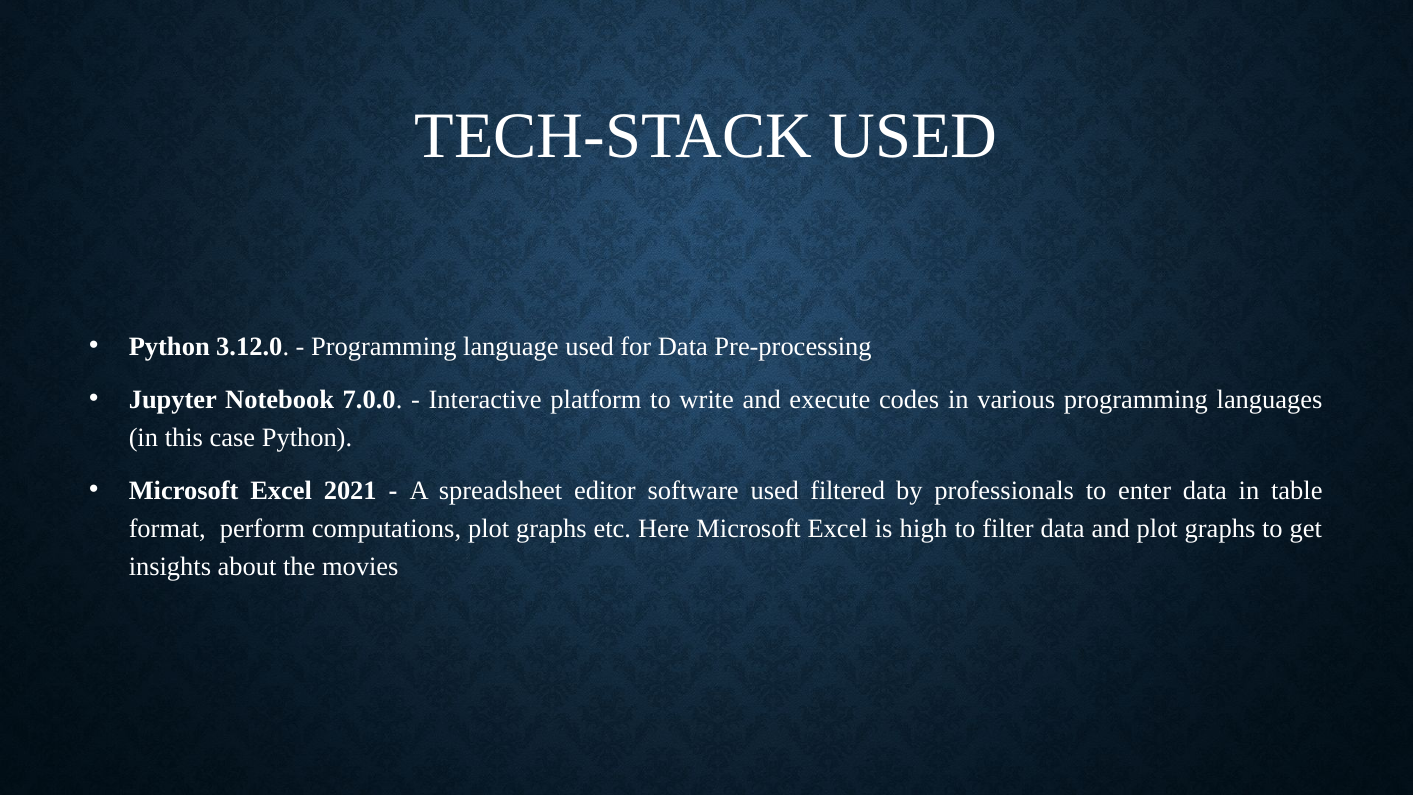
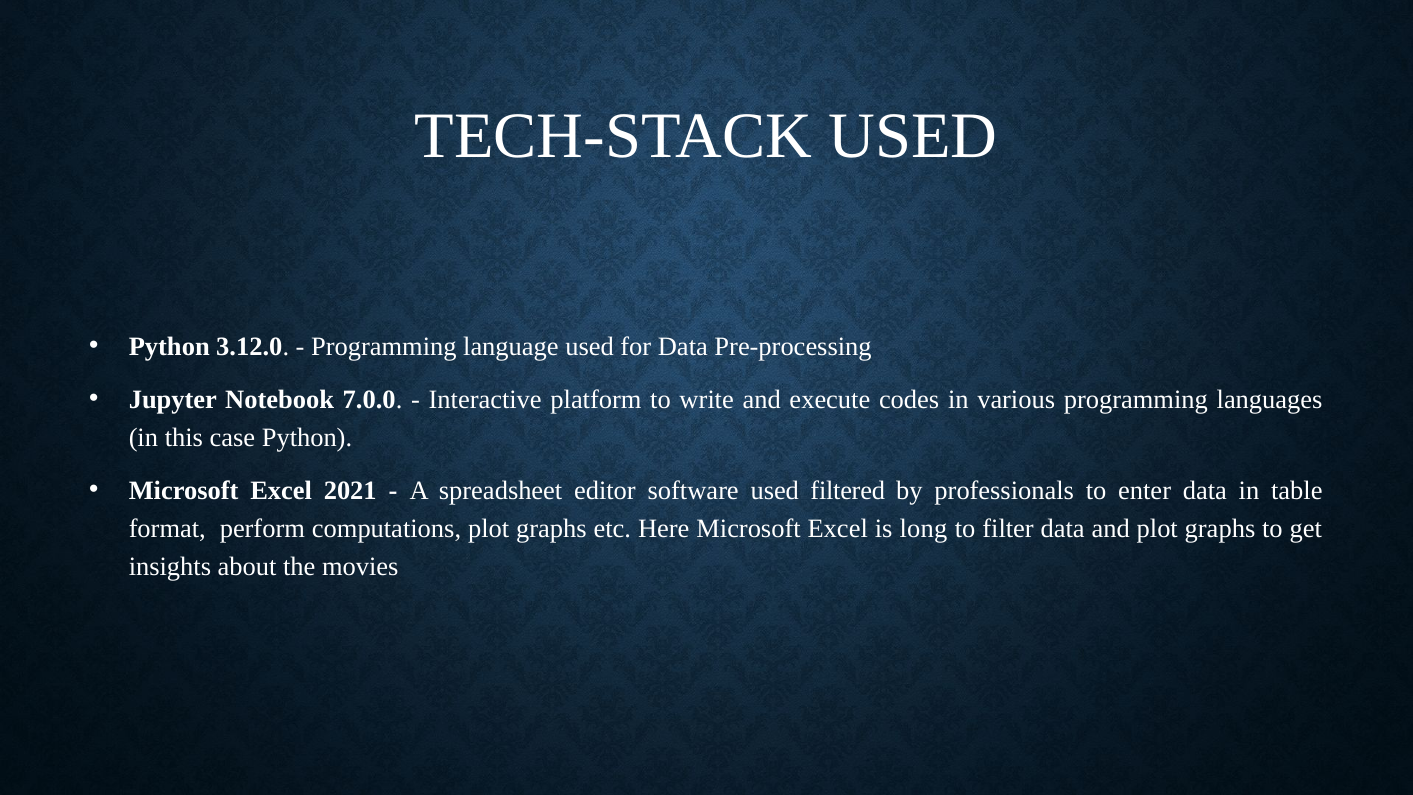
high: high -> long
